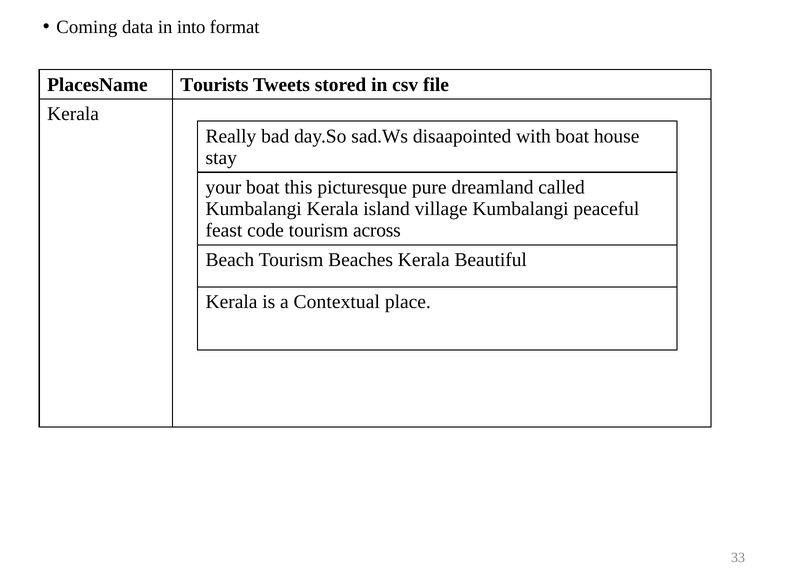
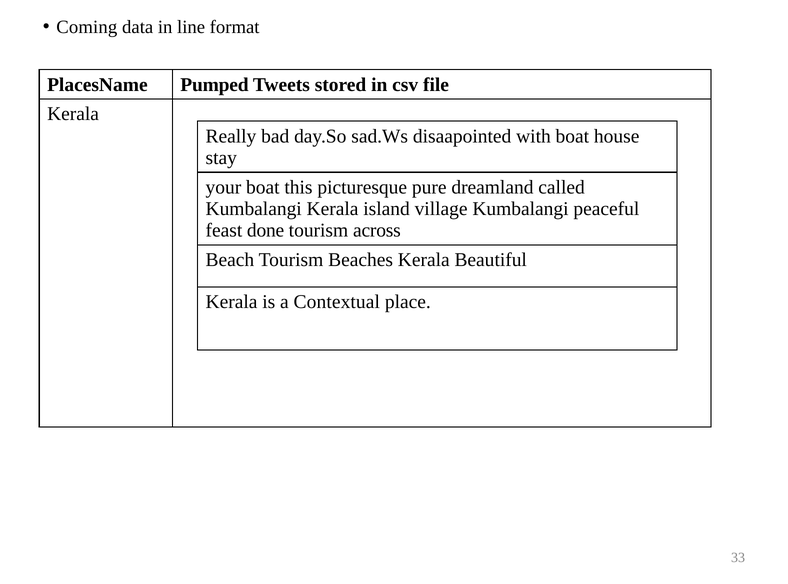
into: into -> line
Tourists: Tourists -> Pumped
code: code -> done
